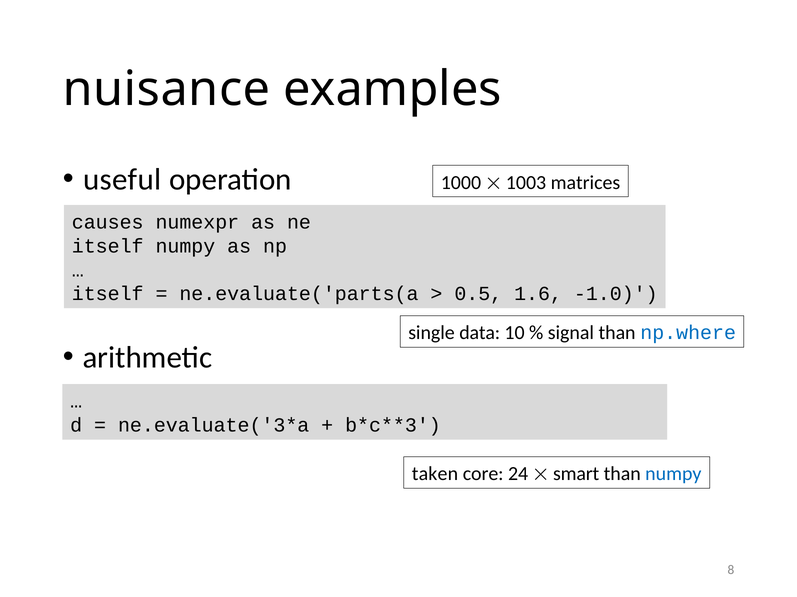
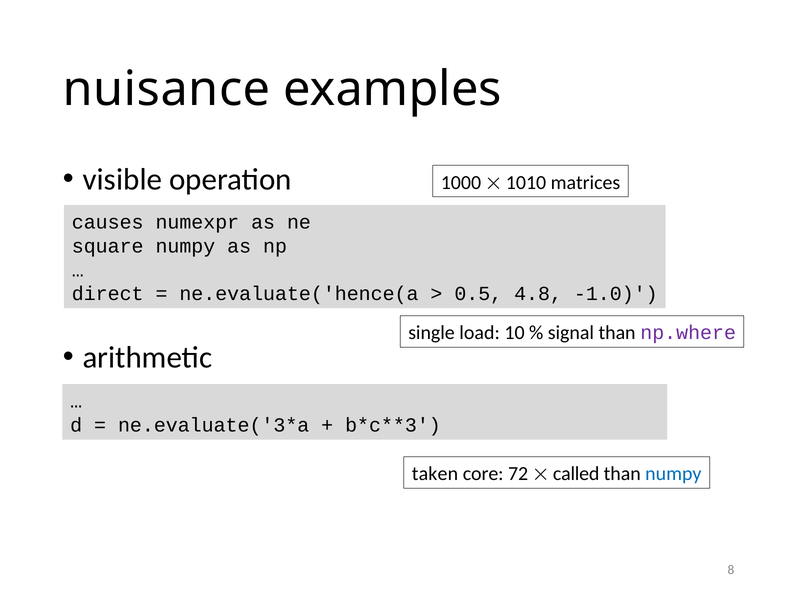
useful: useful -> visible
1003: 1003 -> 1010
itself at (108, 246): itself -> square
itself at (108, 294): itself -> direct
ne.evaluate('parts(a: ne.evaluate('parts(a -> ne.evaluate('hence(a
1.6: 1.6 -> 4.8
data: data -> load
np.where colour: blue -> purple
24: 24 -> 72
smart: smart -> called
